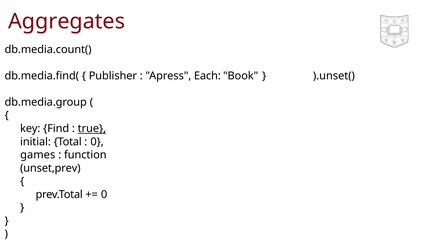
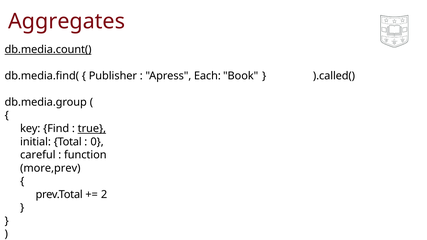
db.media.count( underline: none -> present
).unset(: ).unset( -> ).called(
games: games -> careful
unset,prev: unset,prev -> more,prev
0 at (104, 195): 0 -> 2
